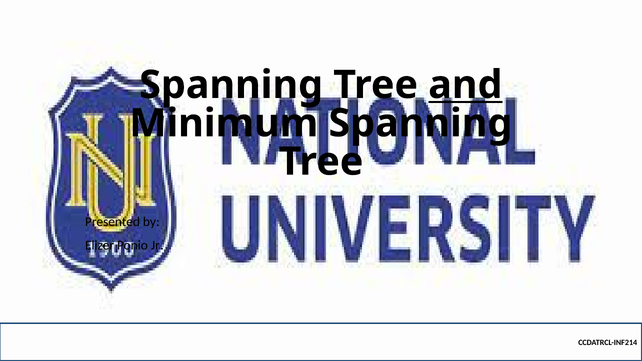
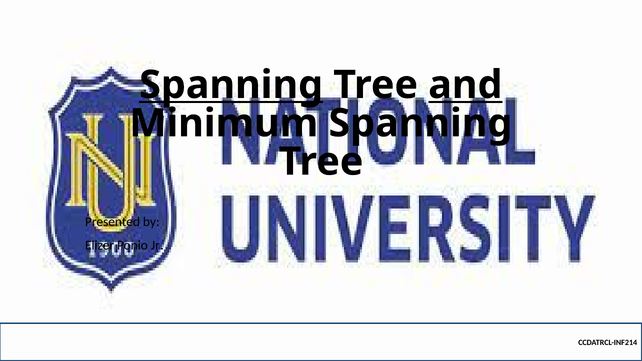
Spanning at (231, 85) underline: none -> present
